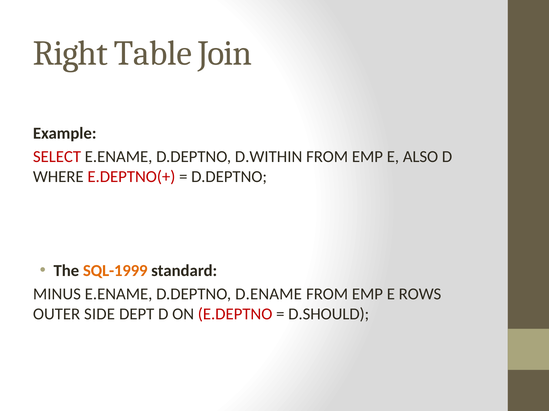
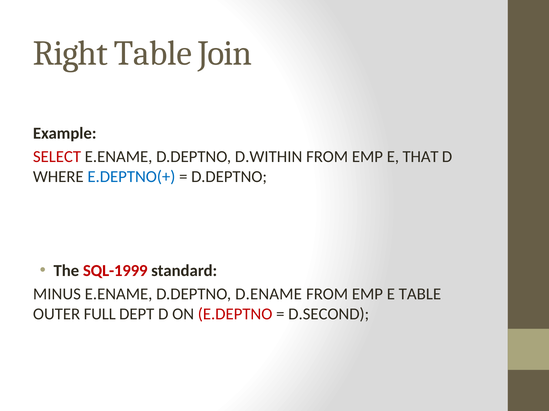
ALSO: ALSO -> THAT
E.DEPTNO(+ colour: red -> blue
SQL-1999 colour: orange -> red
E ROWS: ROWS -> TABLE
SIDE: SIDE -> FULL
D.SHOULD: D.SHOULD -> D.SECOND
